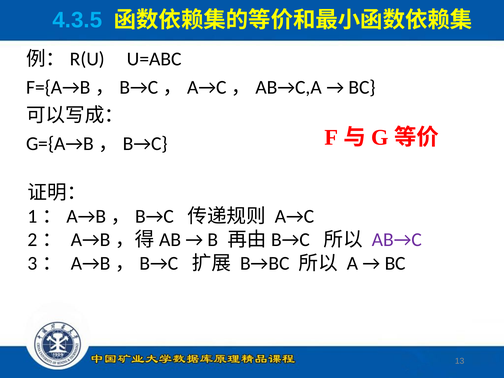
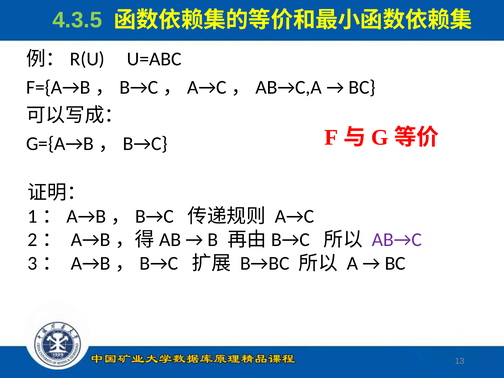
4.3.5 colour: light blue -> light green
